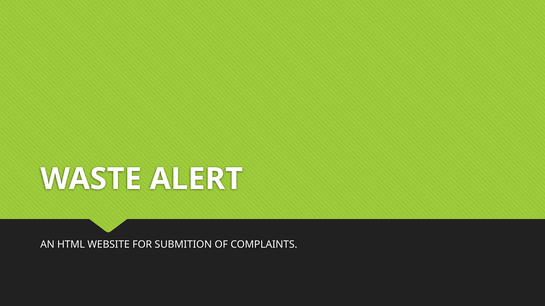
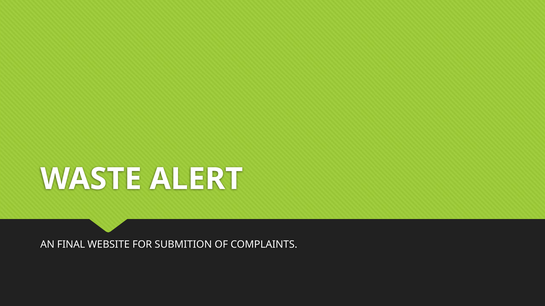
HTML: HTML -> FINAL
